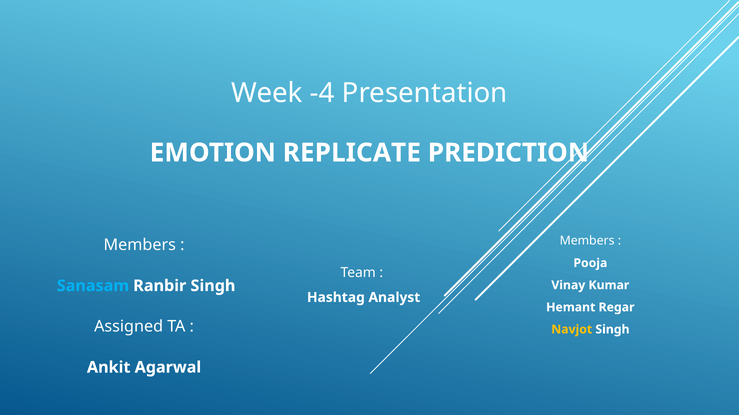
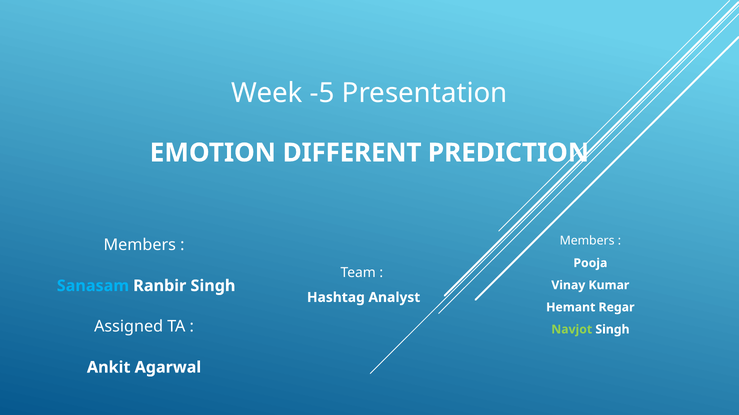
-4: -4 -> -5
REPLICATE: REPLICATE -> DIFFERENT
Navjot colour: yellow -> light green
